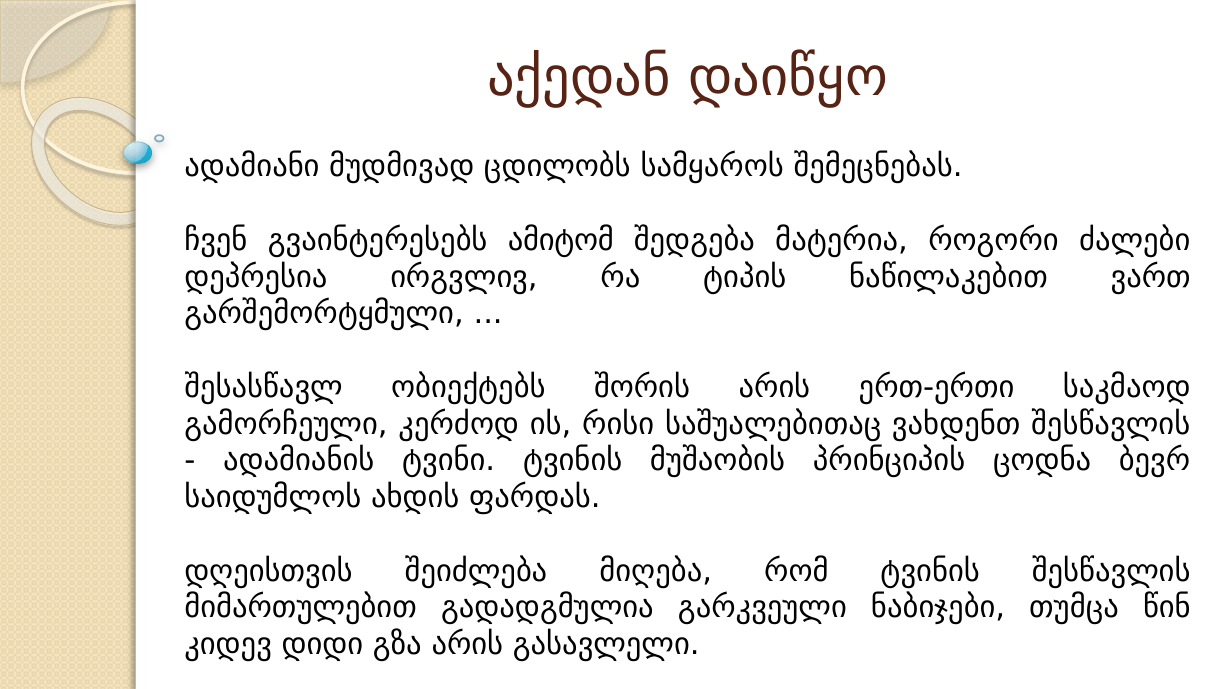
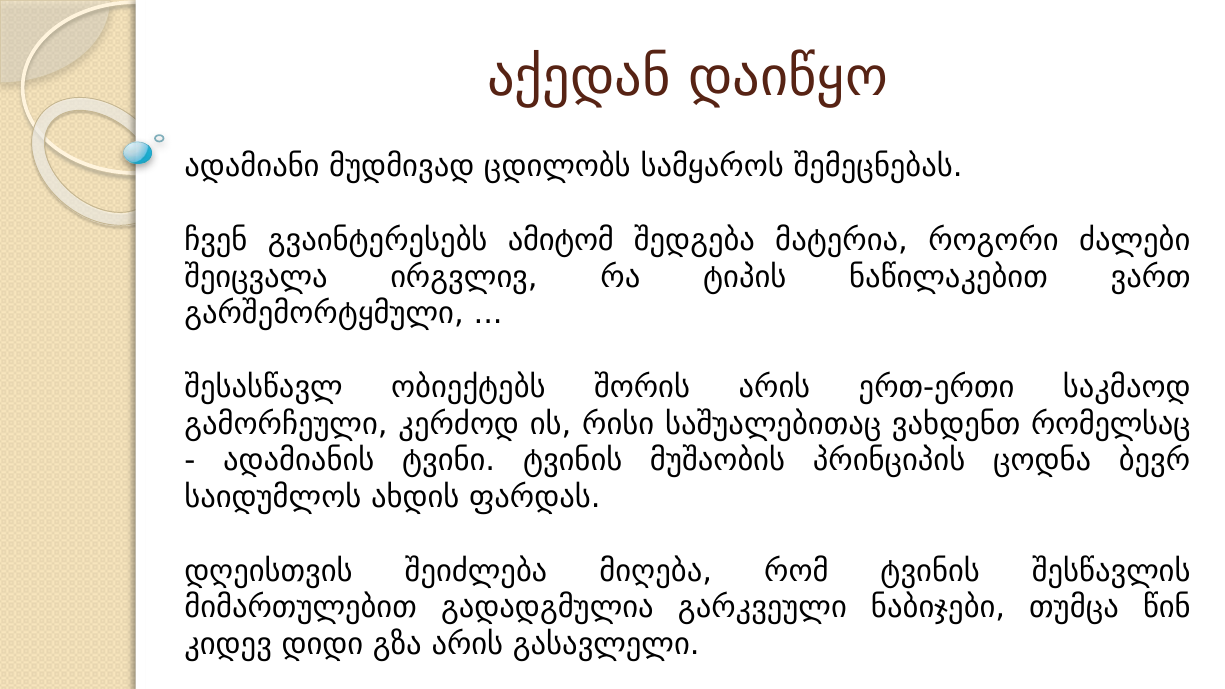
დეპრესია: დეპრესია -> შეიცვალა
ვახდენთ შესწავლის: შესწავლის -> რომელსაც
